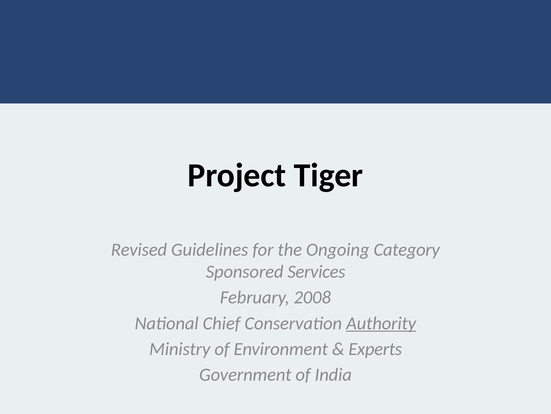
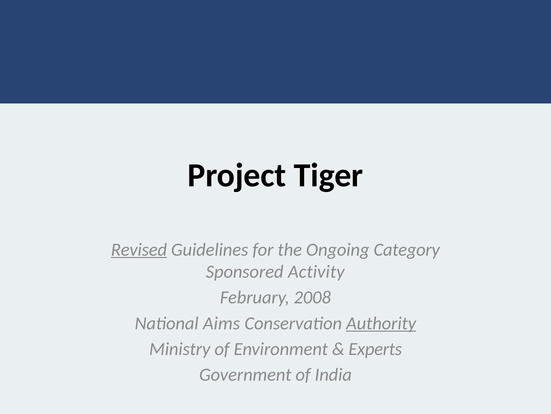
Revised underline: none -> present
Services: Services -> Activity
Chief: Chief -> Aims
